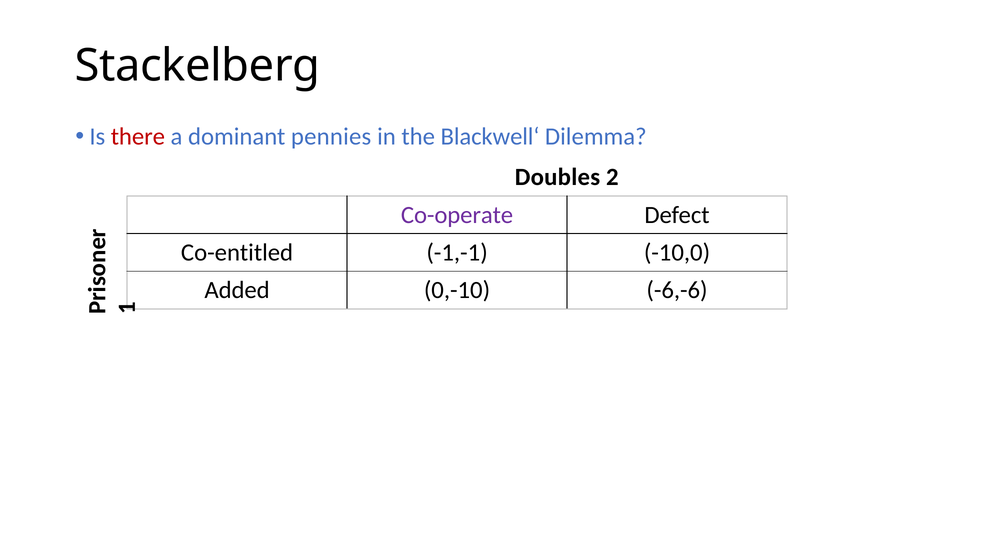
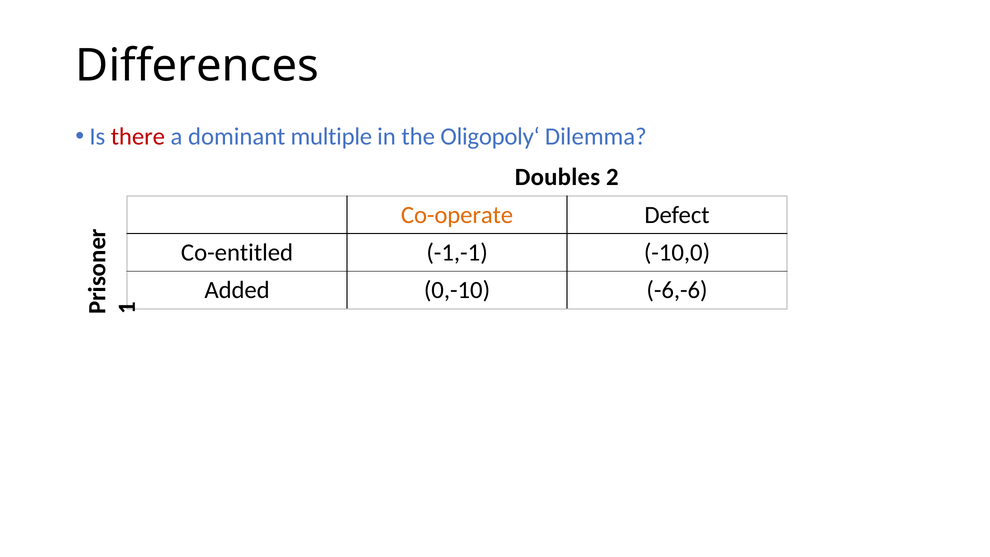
Stackelberg: Stackelberg -> Differences
pennies: pennies -> multiple
Blackwell‘: Blackwell‘ -> Oligopoly‘
Co-operate colour: purple -> orange
